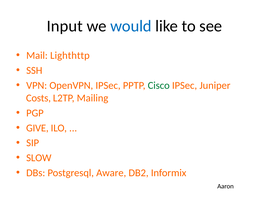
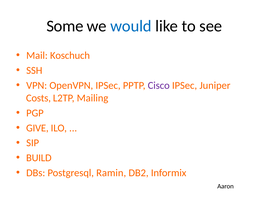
Input: Input -> Some
Lighthttp: Lighthttp -> Koschuch
Cisco colour: green -> purple
SLOW: SLOW -> BUILD
Aware: Aware -> Ramin
